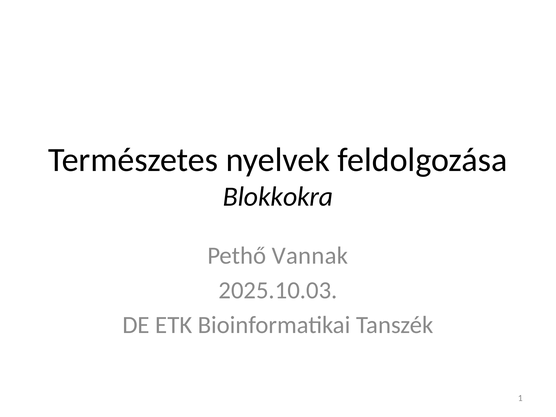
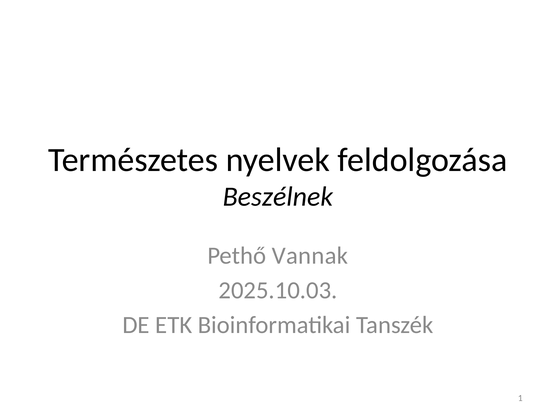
Blokkokra: Blokkokra -> Beszélnek
